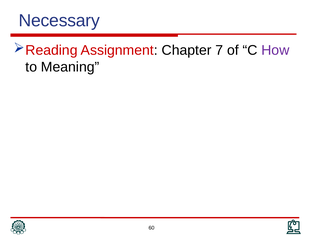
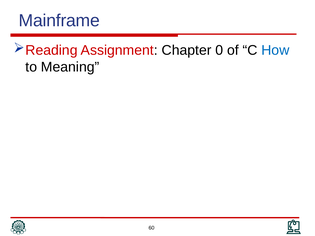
Necessary: Necessary -> Mainframe
7: 7 -> 0
How colour: purple -> blue
